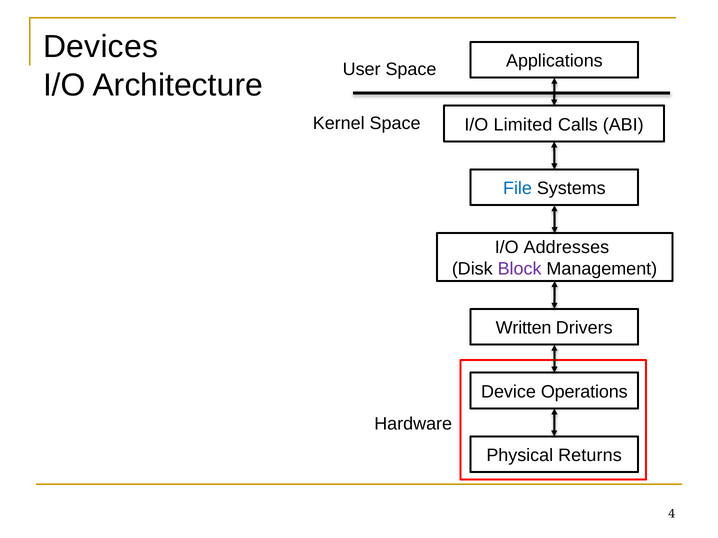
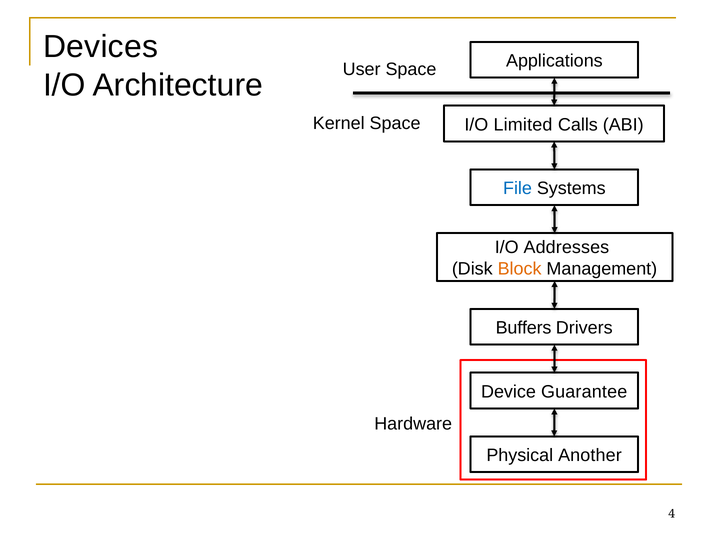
Block colour: purple -> orange
Written: Written -> Buffers
Operations: Operations -> Guarantee
Returns: Returns -> Another
